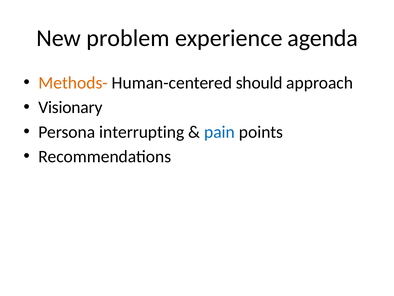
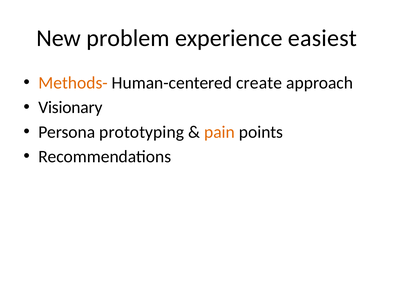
agenda: agenda -> easiest
should: should -> create
interrupting: interrupting -> prototyping
pain colour: blue -> orange
